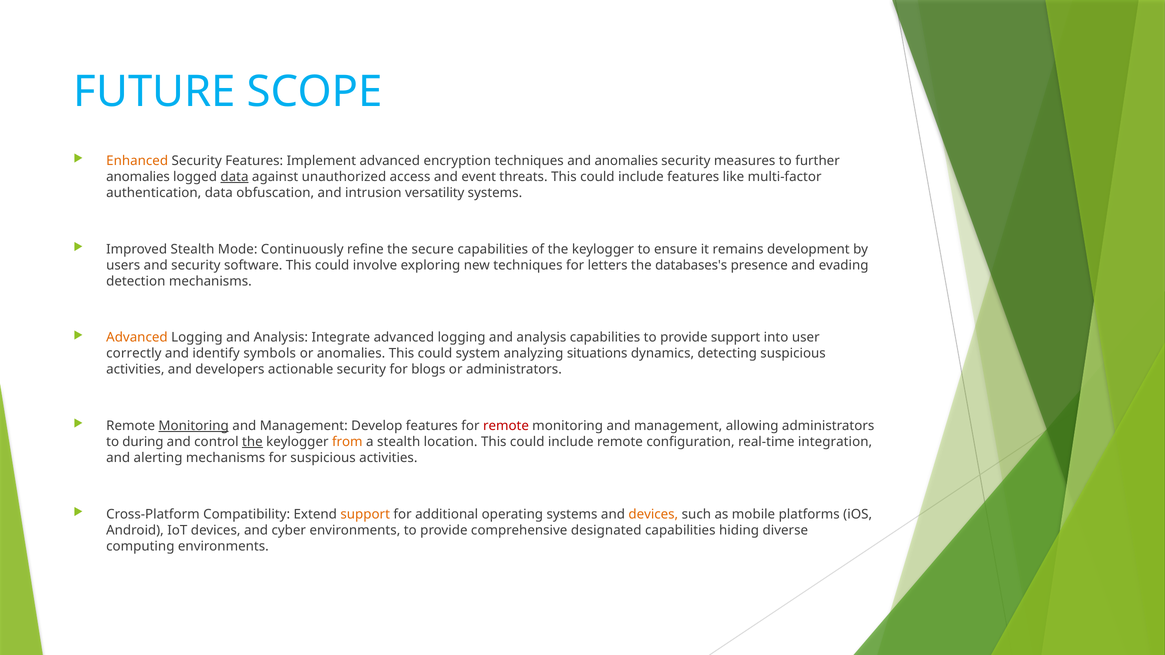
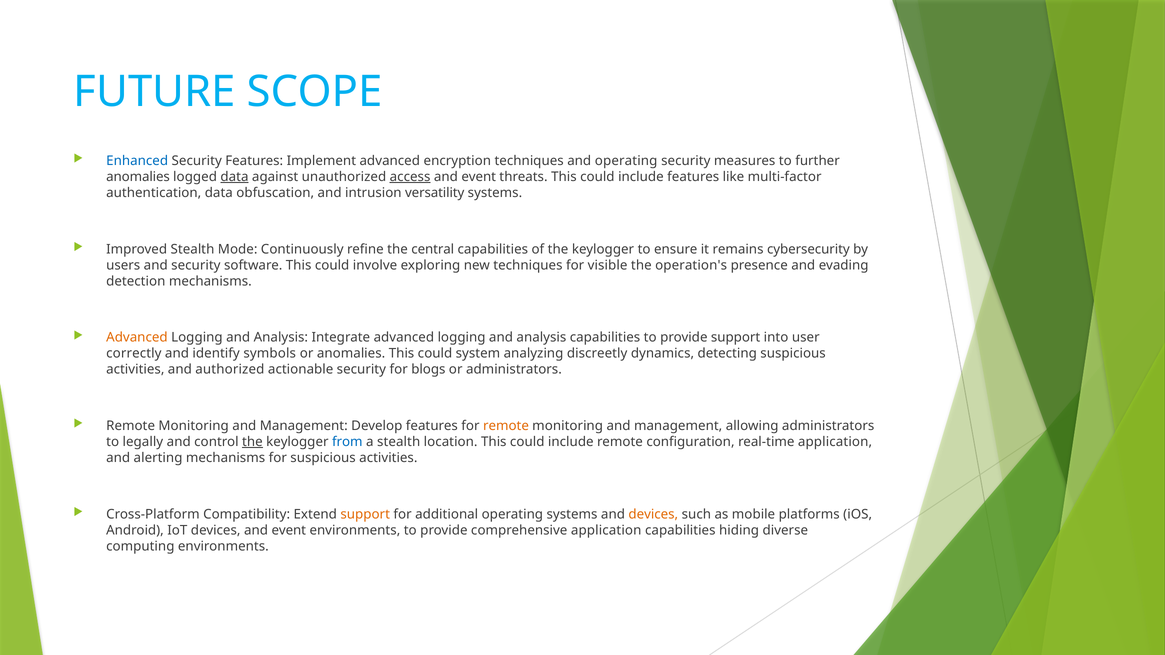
Enhanced colour: orange -> blue
and anomalies: anomalies -> operating
access underline: none -> present
secure: secure -> central
development: development -> cybersecurity
letters: letters -> visible
databases's: databases's -> operation's
situations: situations -> discreetly
developers: developers -> authorized
Monitoring at (194, 426) underline: present -> none
remote at (506, 426) colour: red -> orange
during: during -> legally
from colour: orange -> blue
real-time integration: integration -> application
devices and cyber: cyber -> event
comprehensive designated: designated -> application
